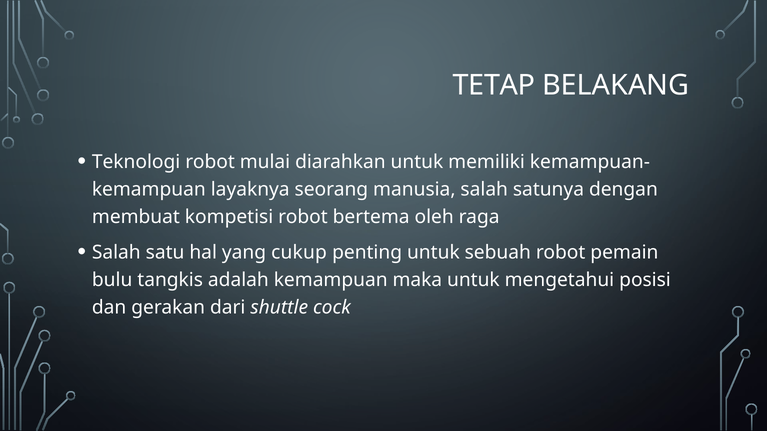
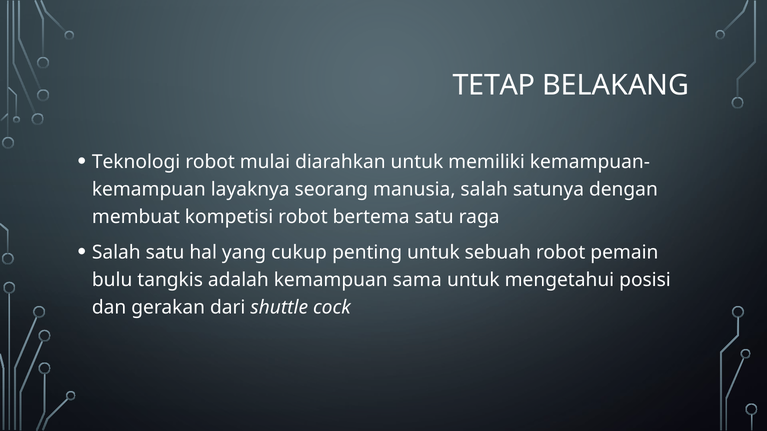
bertema oleh: oleh -> satu
maka: maka -> sama
